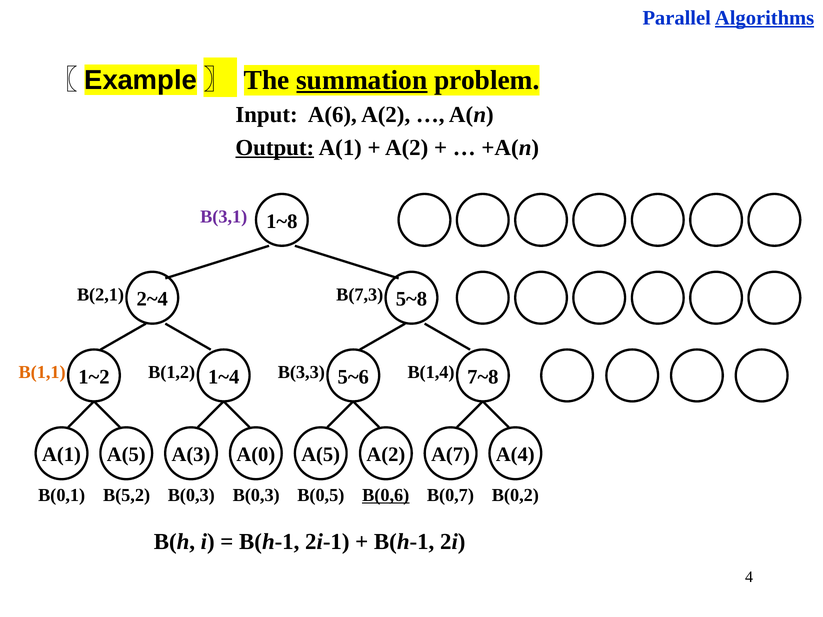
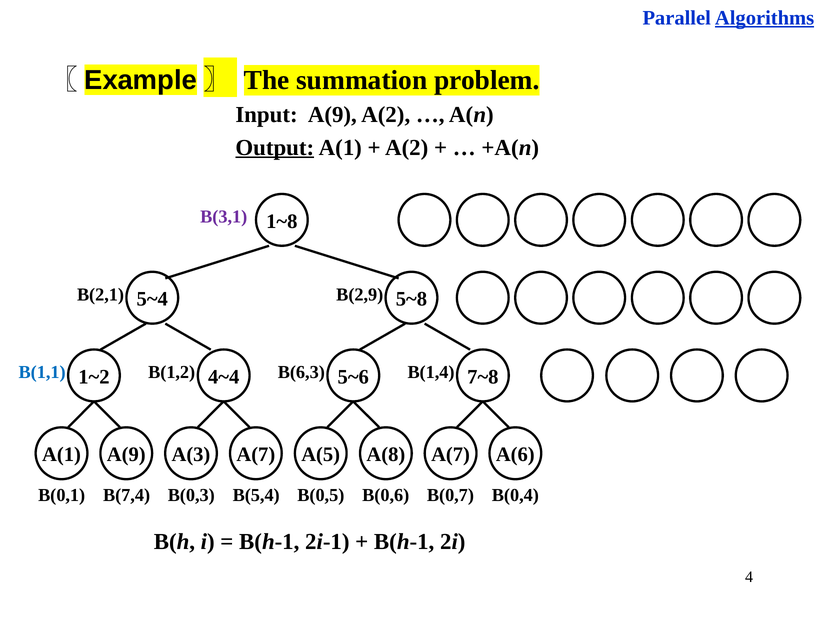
summation underline: present -> none
Input A(6: A(6 -> A(9
B(7,3: B(7,3 -> B(2,9
2~4: 2~4 -> 5~4
B(1,1 colour: orange -> blue
B(3,3: B(3,3 -> B(6,3
1~4: 1~4 -> 4~4
A(1 A(5: A(5 -> A(9
A(3 A(0: A(0 -> A(7
A(5 A(2: A(2 -> A(8
A(4: A(4 -> A(6
B(5,2: B(5,2 -> B(7,4
B(0,3 B(0,3: B(0,3 -> B(5,4
B(0,6 underline: present -> none
B(0,2: B(0,2 -> B(0,4
